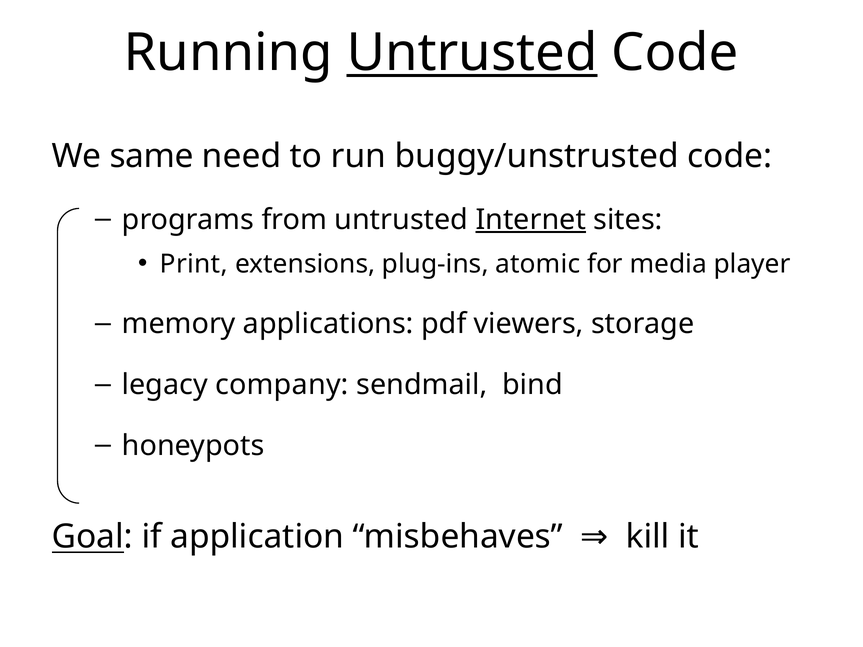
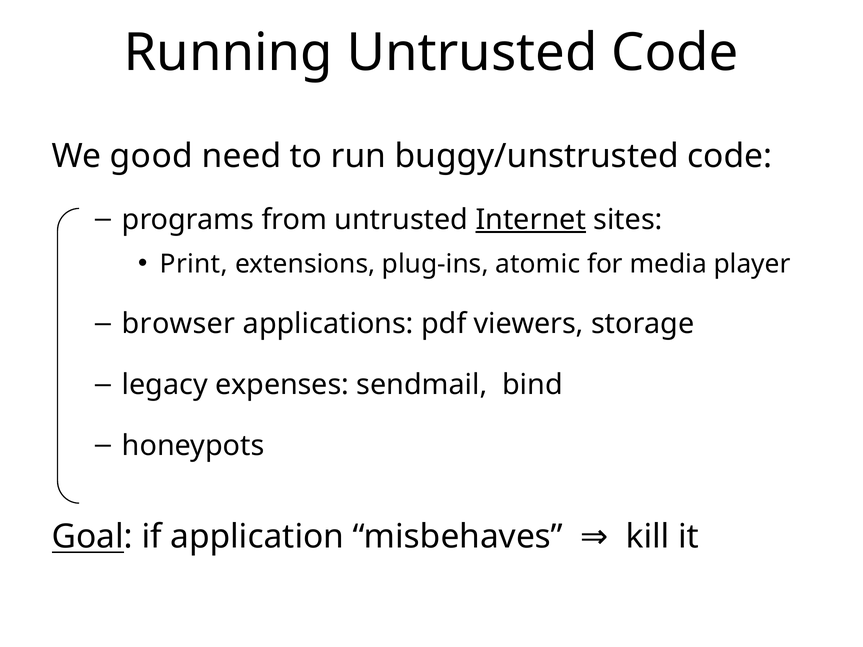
Untrusted at (472, 53) underline: present -> none
same: same -> good
memory: memory -> browser
company: company -> expenses
